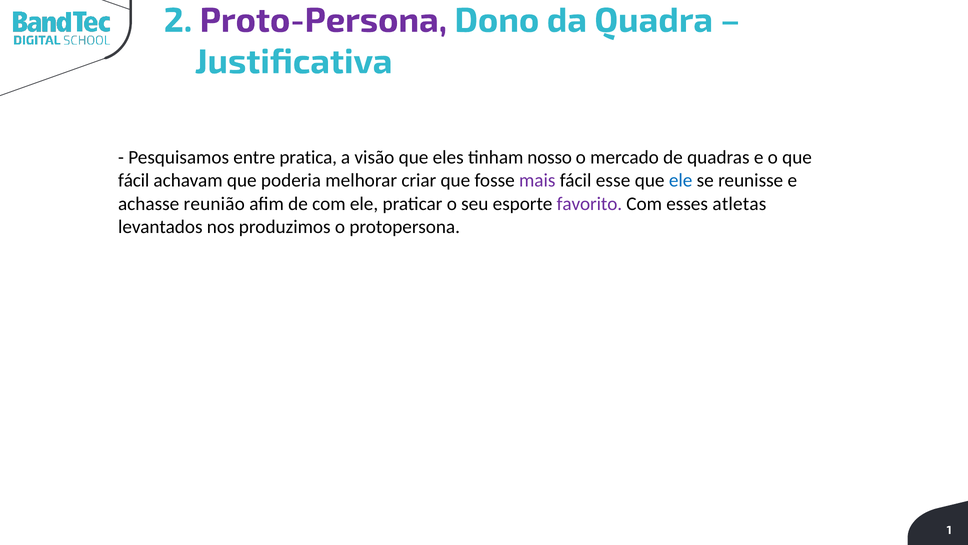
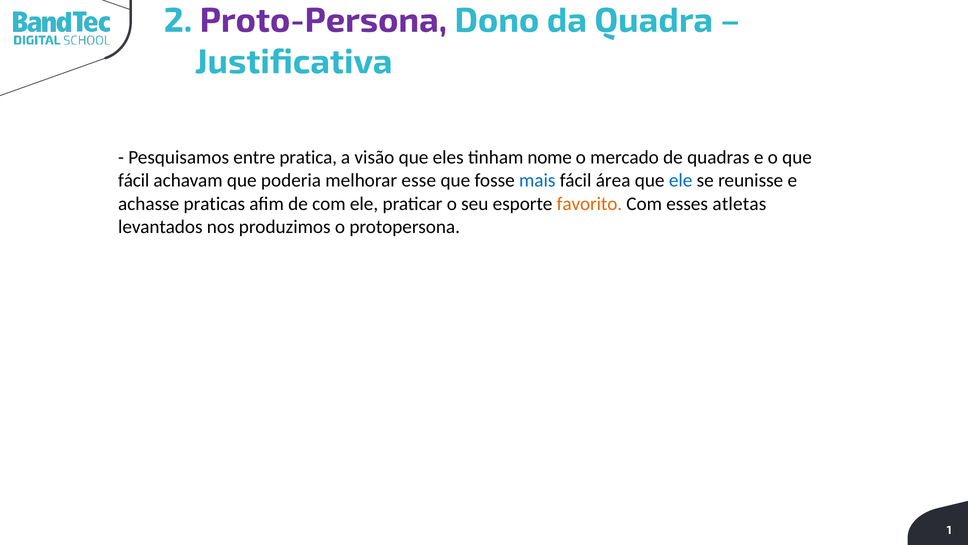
nosso: nosso -> nome
criar: criar -> esse
mais colour: purple -> blue
esse: esse -> área
reunião: reunião -> praticas
favorito colour: purple -> orange
